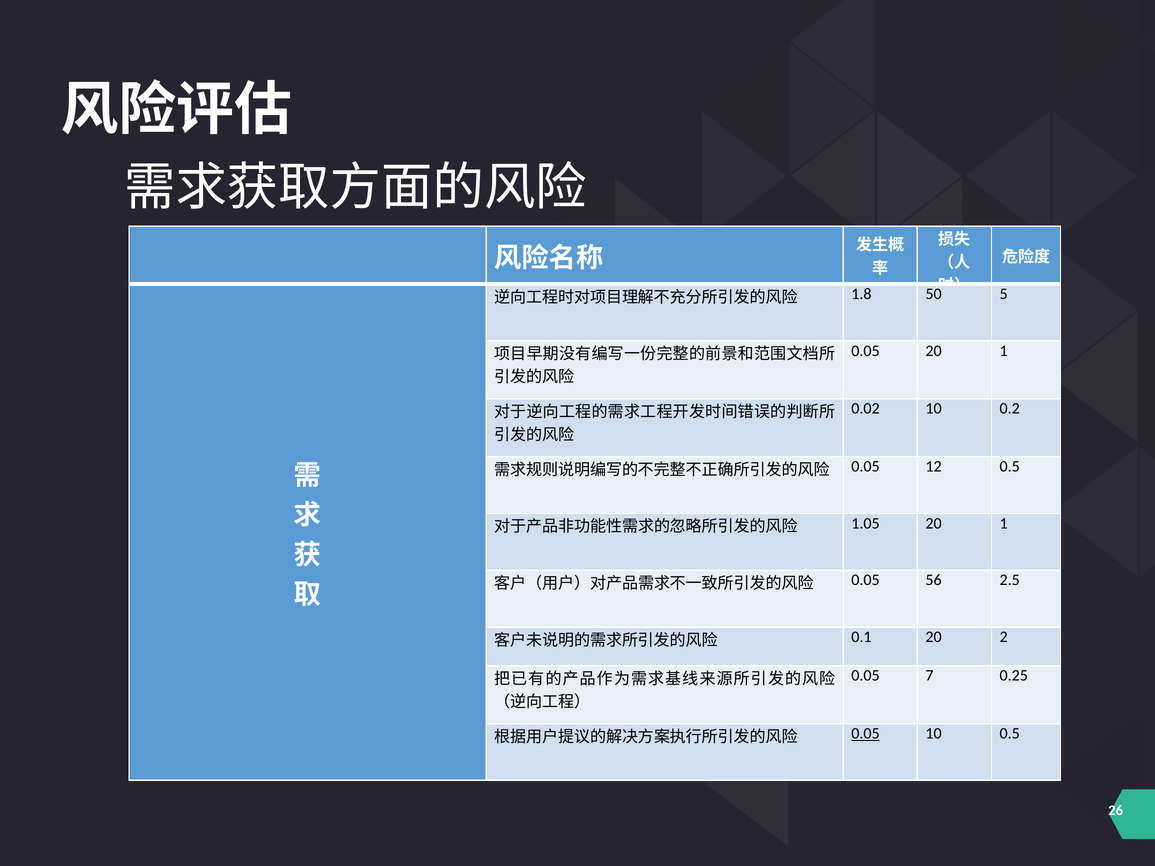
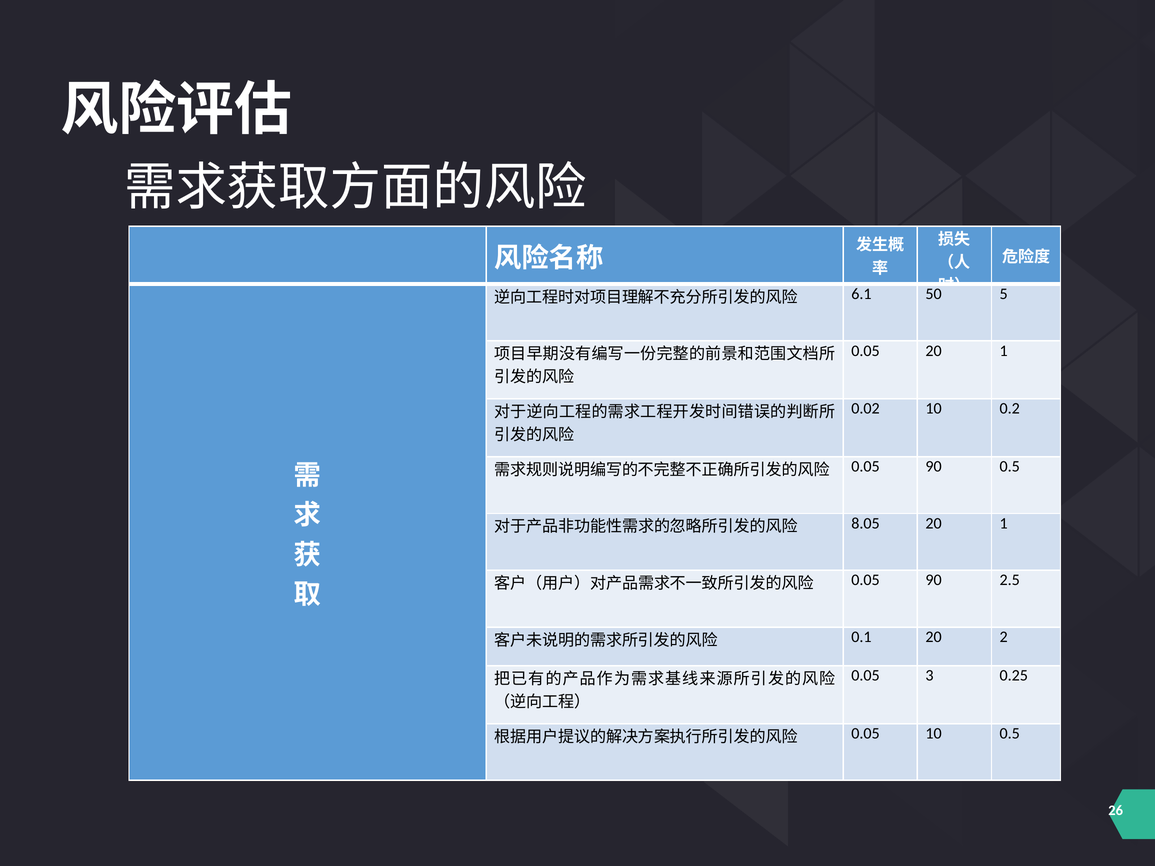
1.8: 1.8 -> 6.1
12 at (934, 467): 12 -> 90
1.05: 1.05 -> 8.05
56 at (934, 580): 56 -> 90
7: 7 -> 3
0.05 at (866, 734) underline: present -> none
